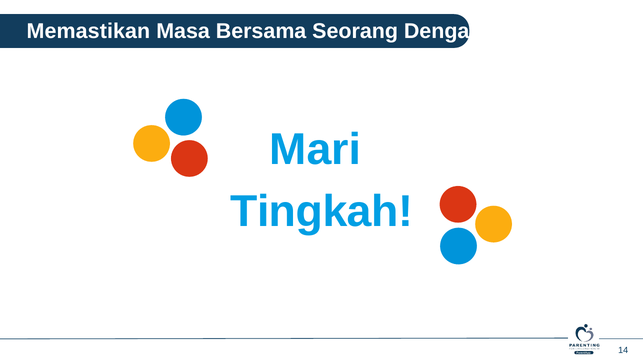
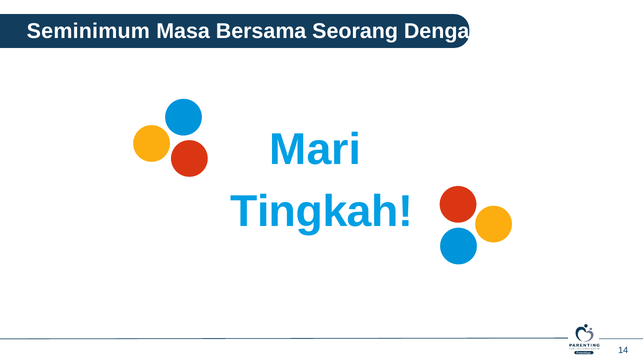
Memastikan: Memastikan -> Seminimum
